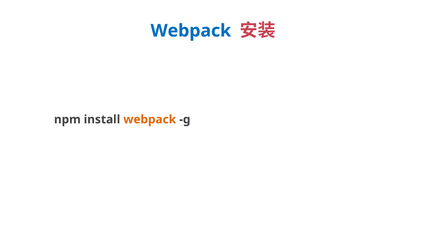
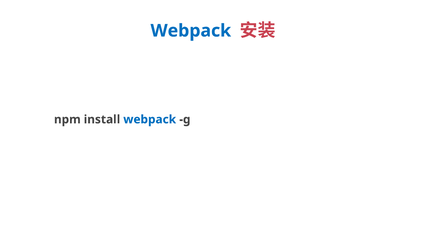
webpack at (150, 120) colour: orange -> blue
